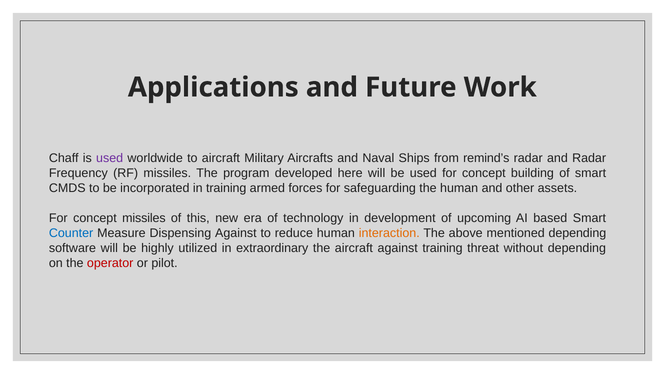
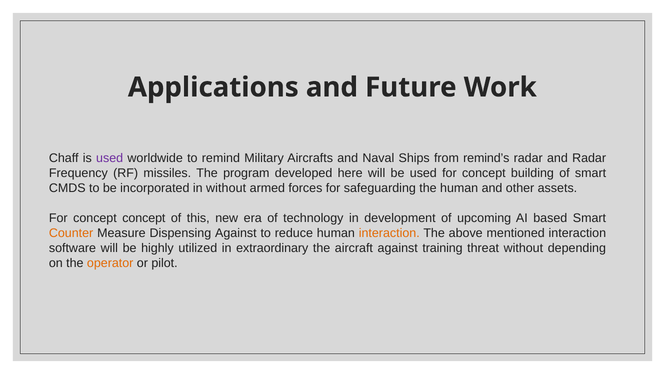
to aircraft: aircraft -> remind
in training: training -> without
concept missiles: missiles -> concept
Counter colour: blue -> orange
mentioned depending: depending -> interaction
operator colour: red -> orange
